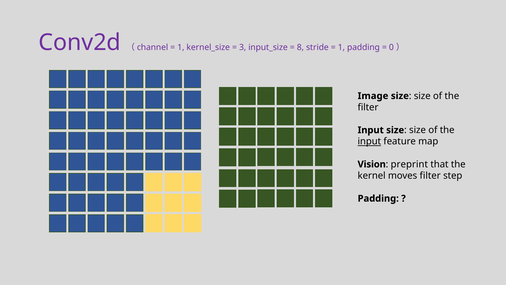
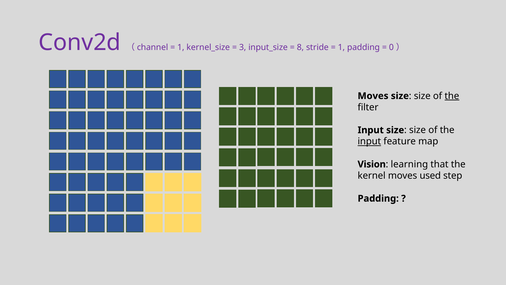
Image at (373, 96): Image -> Moves
the at (452, 96) underline: none -> present
preprint: preprint -> learning
moves filter: filter -> used
